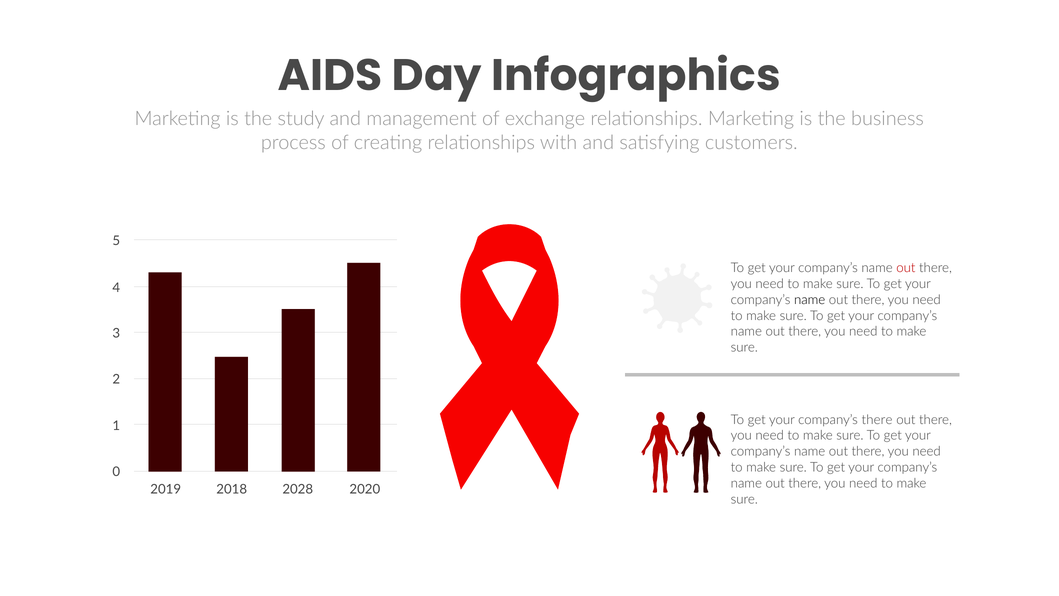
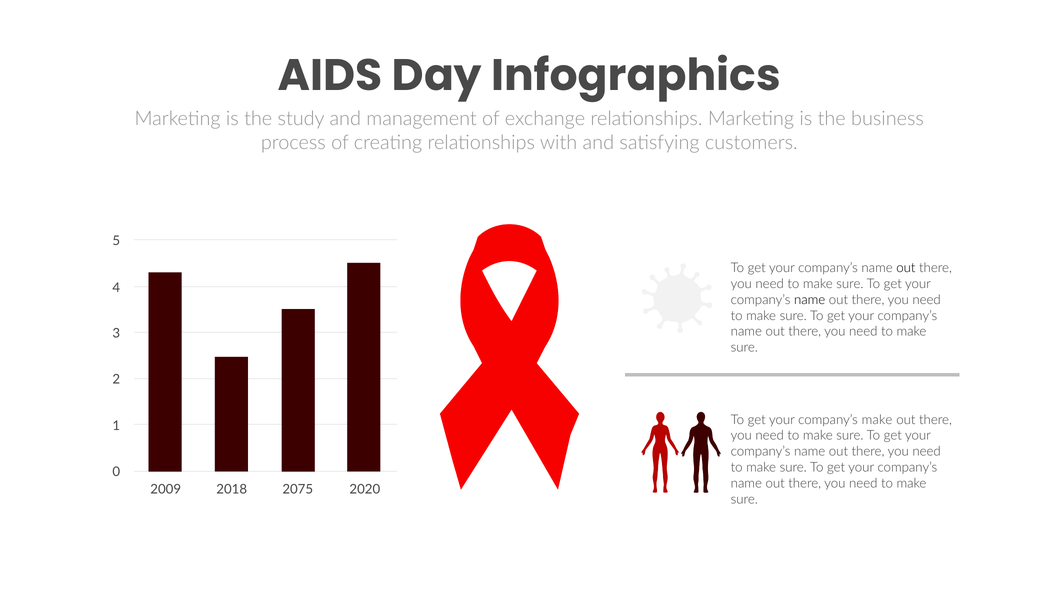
out at (906, 268) colour: red -> black
company’s there: there -> make
2019: 2019 -> 2009
2028: 2028 -> 2075
